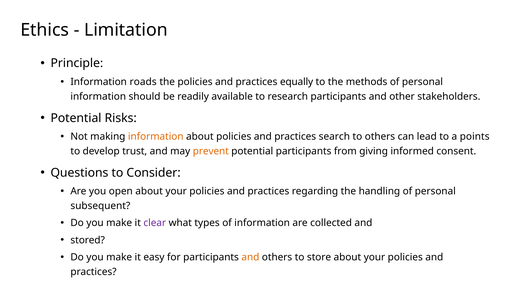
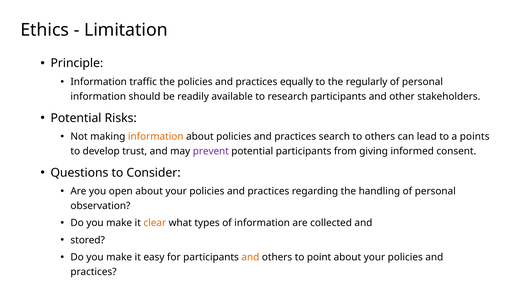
roads: roads -> traffic
methods: methods -> regularly
prevent colour: orange -> purple
subsequent: subsequent -> observation
clear colour: purple -> orange
store: store -> point
